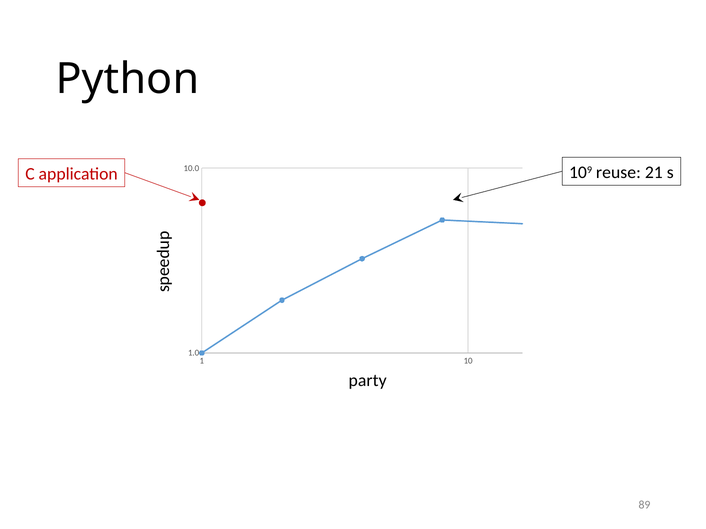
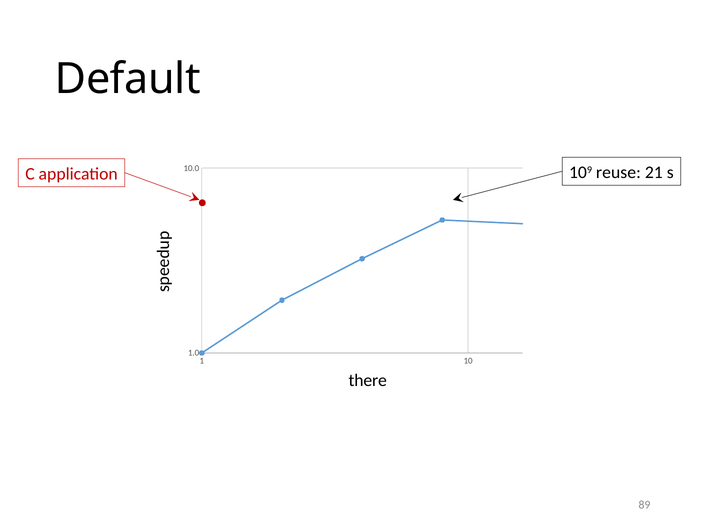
Python: Python -> Default
party: party -> there
